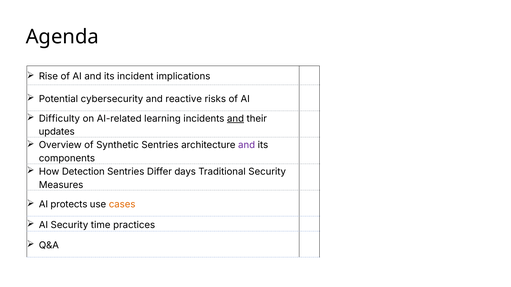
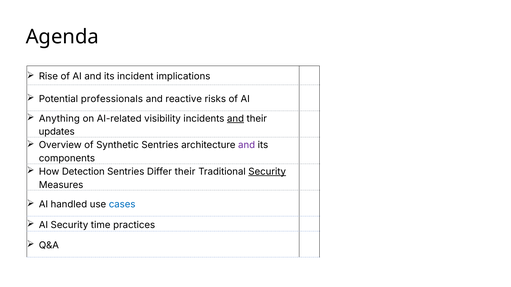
cybersecurity: cybersecurity -> professionals
Difficulty: Difficulty -> Anything
learning: learning -> visibility
Differ days: days -> their
Security at (267, 172) underline: none -> present
protects: protects -> handled
cases colour: orange -> blue
